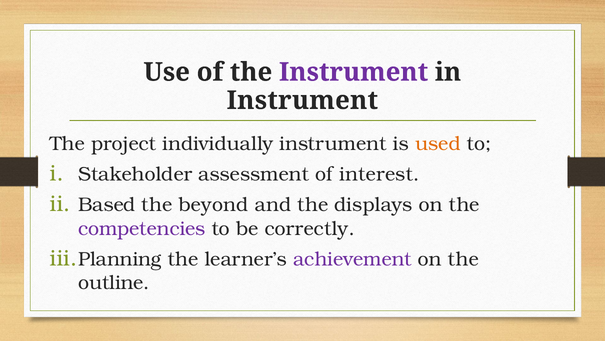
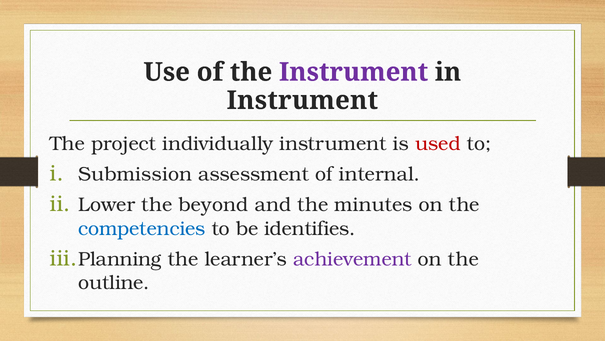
used colour: orange -> red
Stakeholder: Stakeholder -> Submission
interest: interest -> internal
Based: Based -> Lower
displays: displays -> minutes
competencies colour: purple -> blue
correctly: correctly -> identifies
